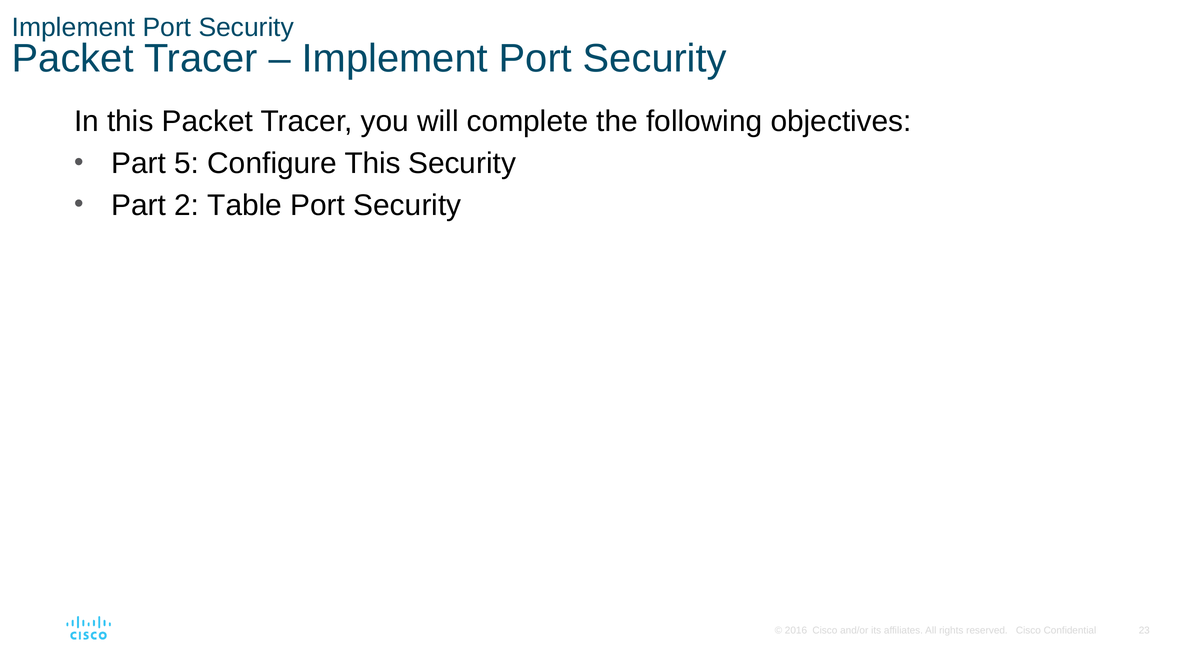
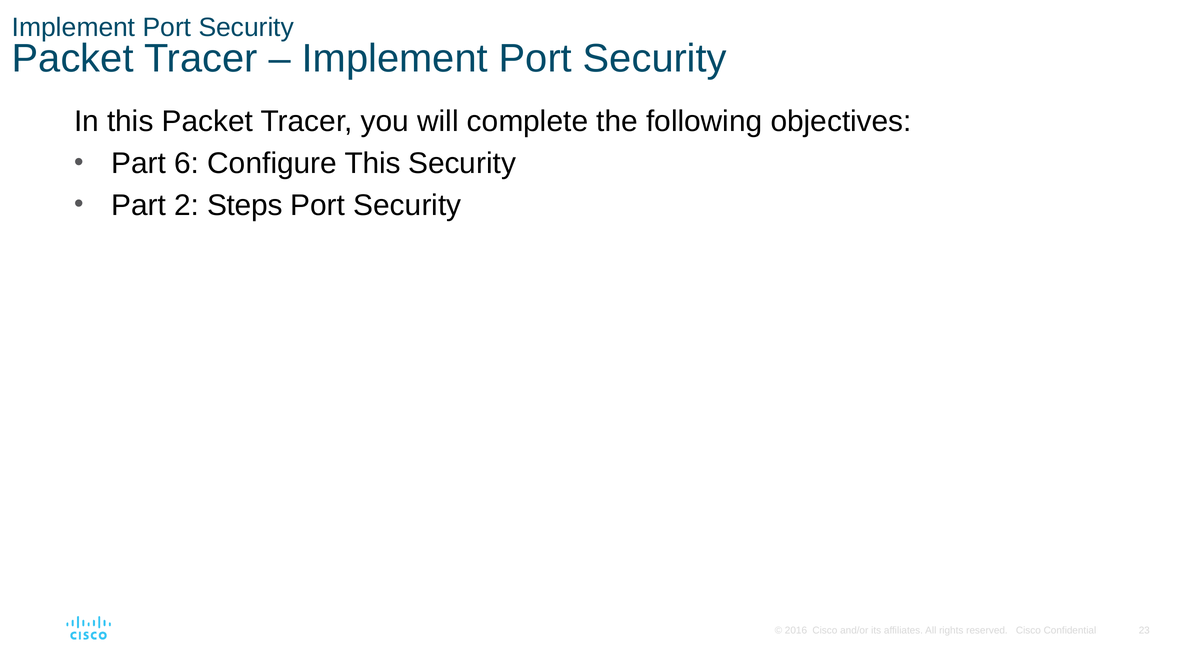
5: 5 -> 6
Table: Table -> Steps
